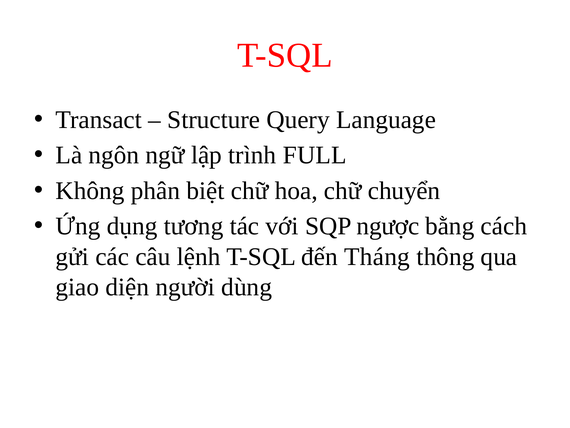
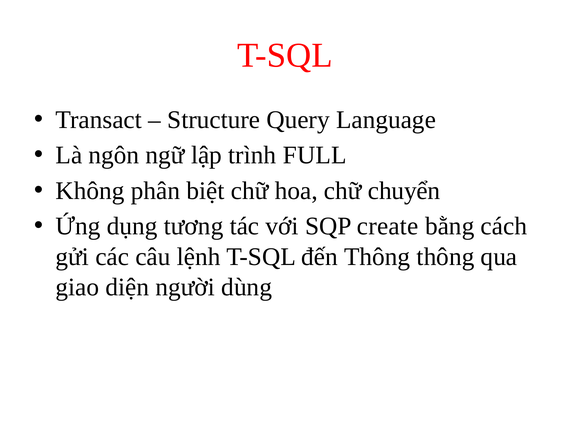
ngược: ngược -> create
đến Tháng: Tháng -> Thông
